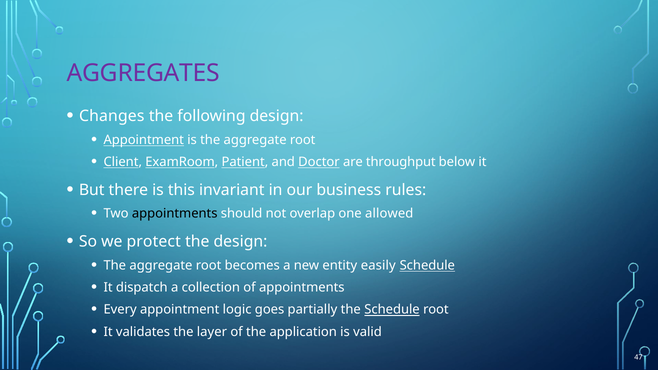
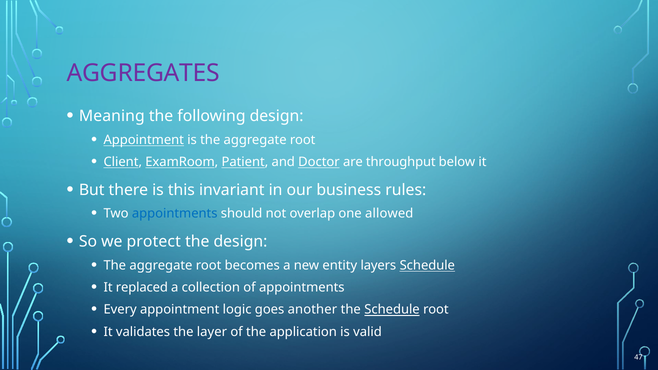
Changes: Changes -> Meaning
appointments at (175, 214) colour: black -> blue
easily: easily -> layers
dispatch: dispatch -> replaced
partially: partially -> another
